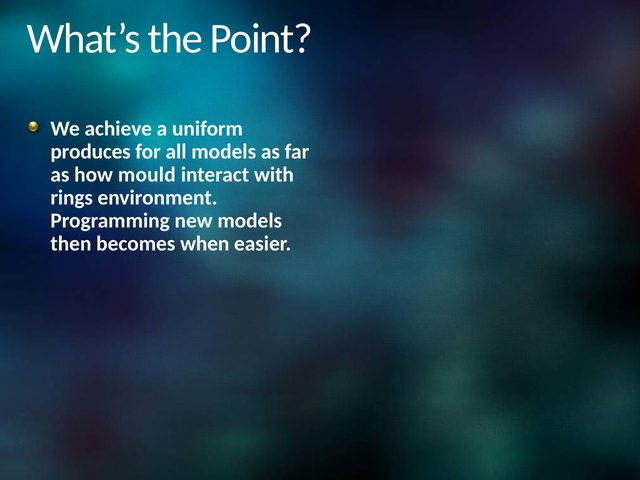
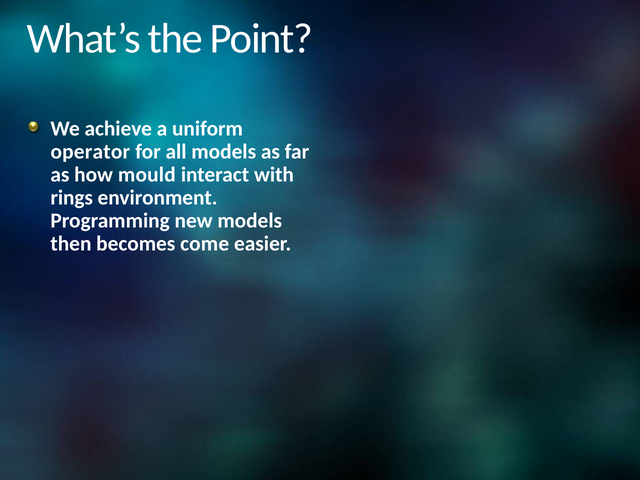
produces: produces -> operator
when: when -> come
